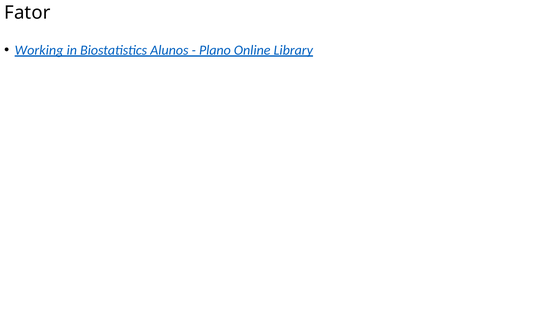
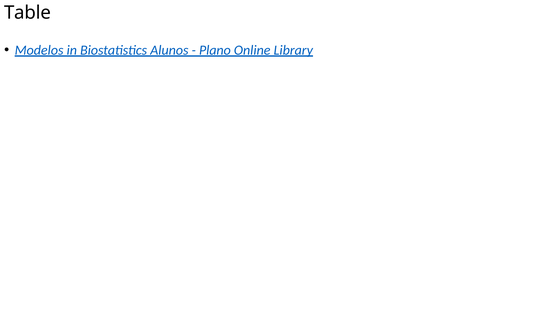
Fator: Fator -> Table
Working: Working -> Modelos
